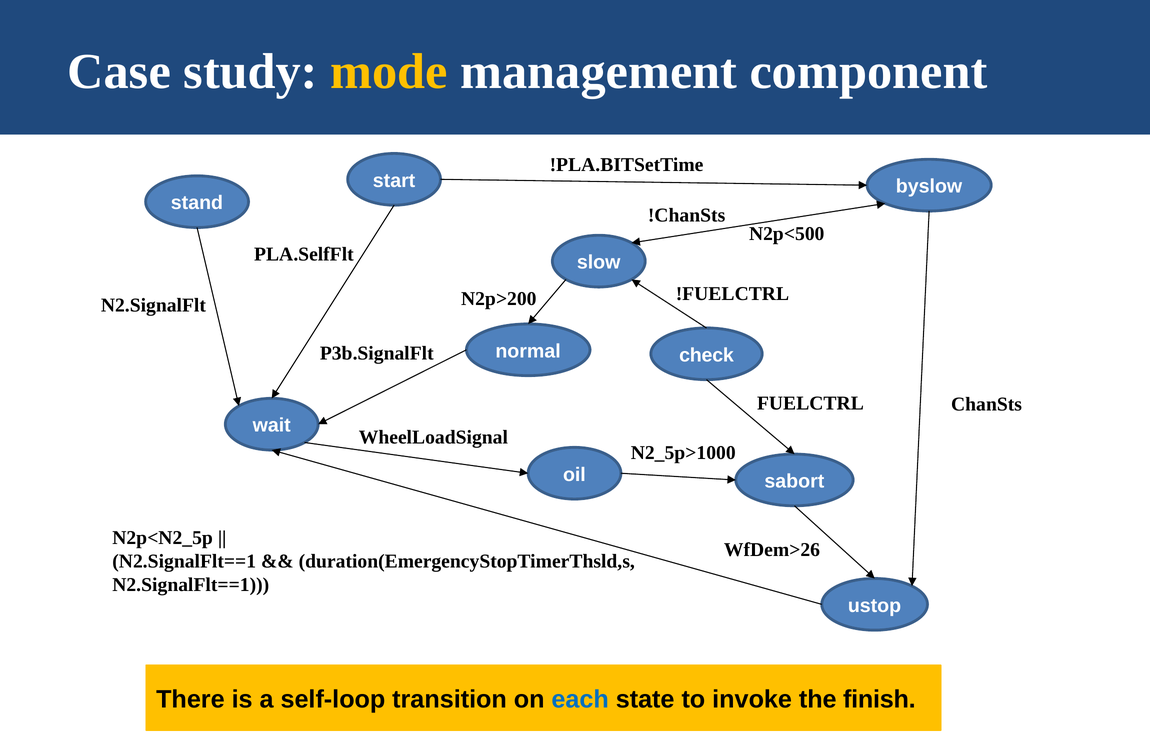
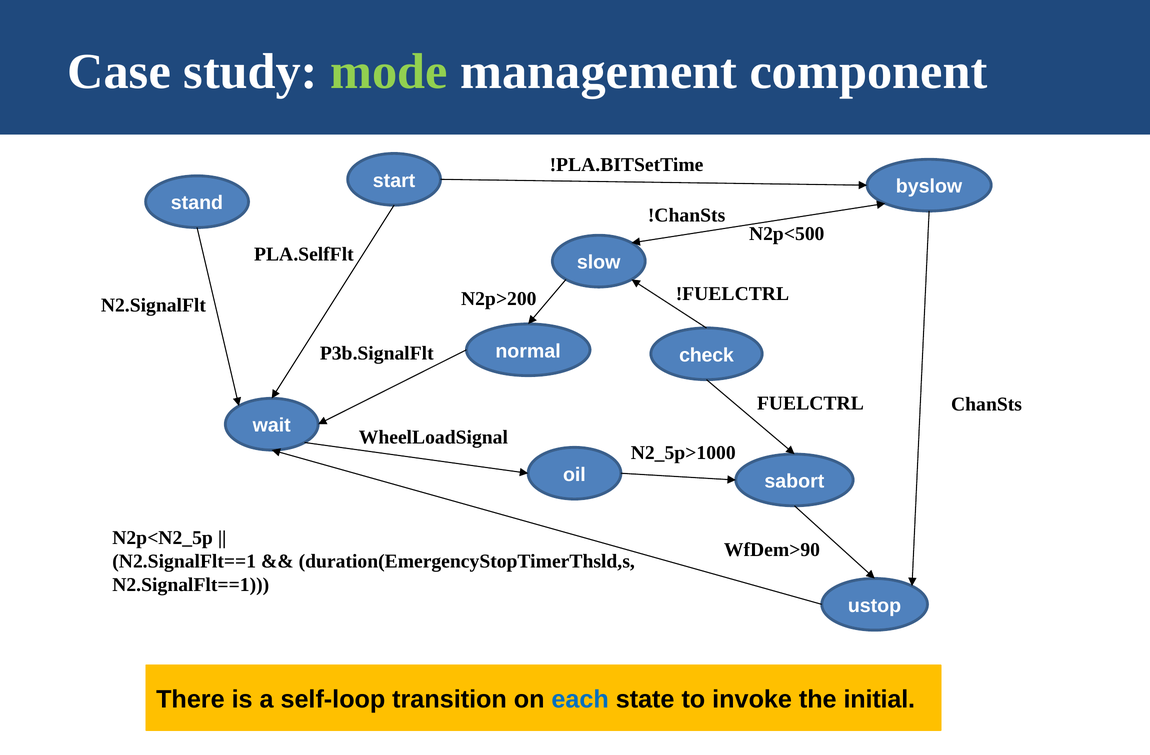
mode colour: yellow -> light green
WfDem>26: WfDem>26 -> WfDem>90
finish: finish -> initial
